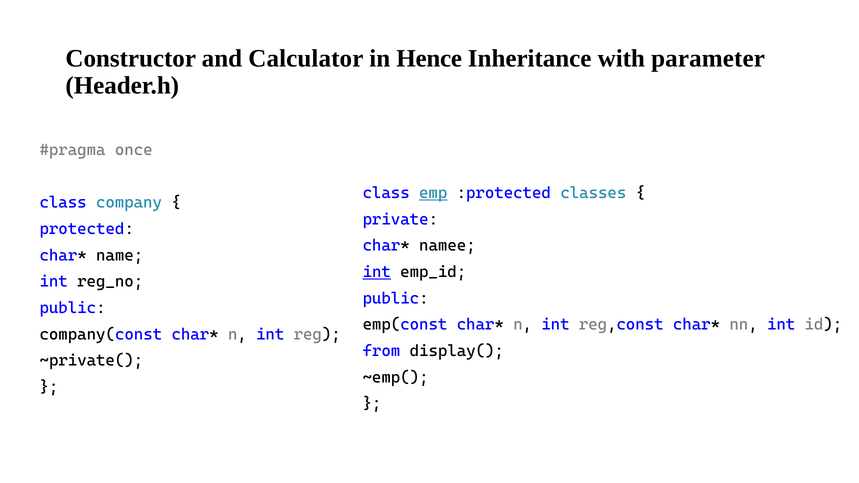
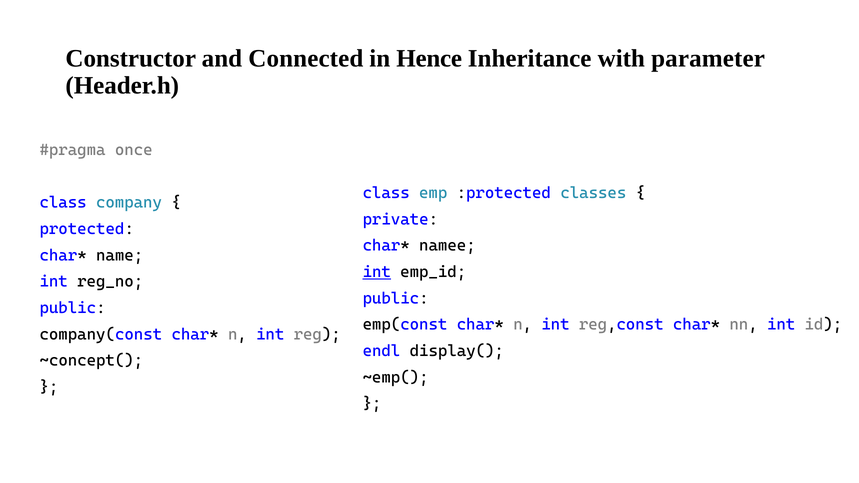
Calculator: Calculator -> Connected
emp underline: present -> none
from: from -> endl
~private(: ~private( -> ~concept(
